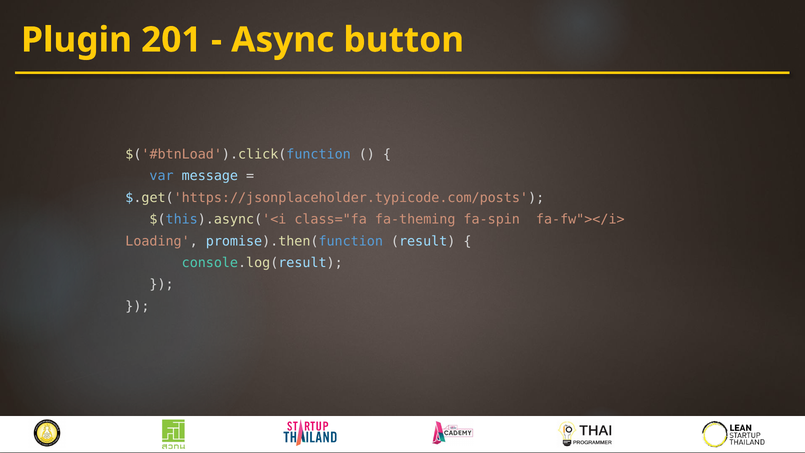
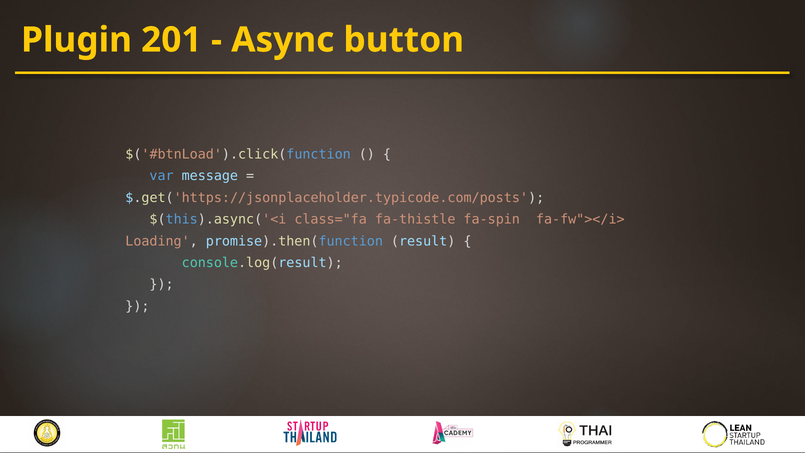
fa-theming: fa-theming -> fa-thistle
